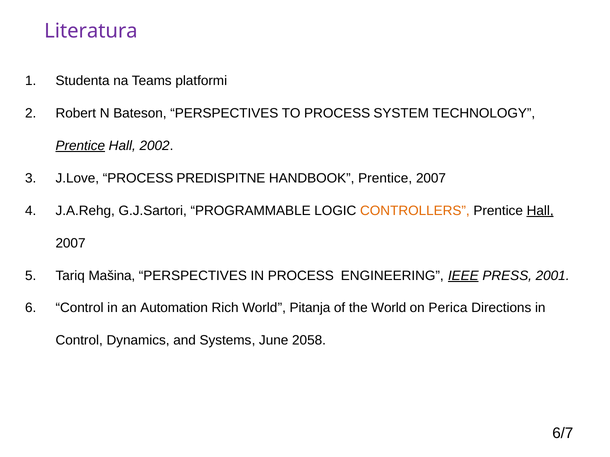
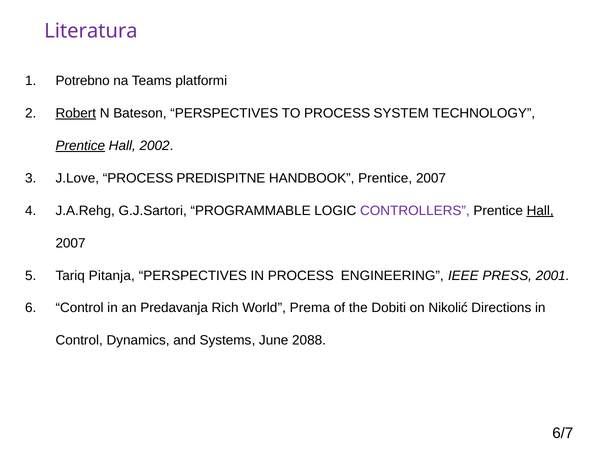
Studenta: Studenta -> Potrebno
Robert underline: none -> present
CONTROLLERS colour: orange -> purple
Mašina: Mašina -> Pitanja
IEEE underline: present -> none
Automation: Automation -> Predavanja
Pitanja: Pitanja -> Prema
the World: World -> Dobiti
Perica: Perica -> Nikolić
2058: 2058 -> 2088
